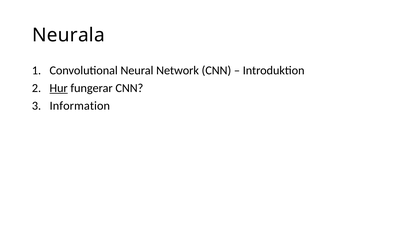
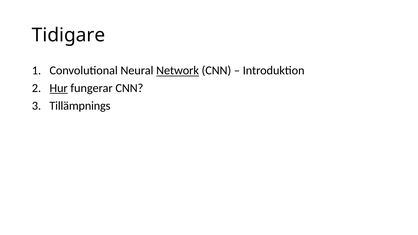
Neurala: Neurala -> Tidigare
Network underline: none -> present
Information: Information -> Tillämpnings
